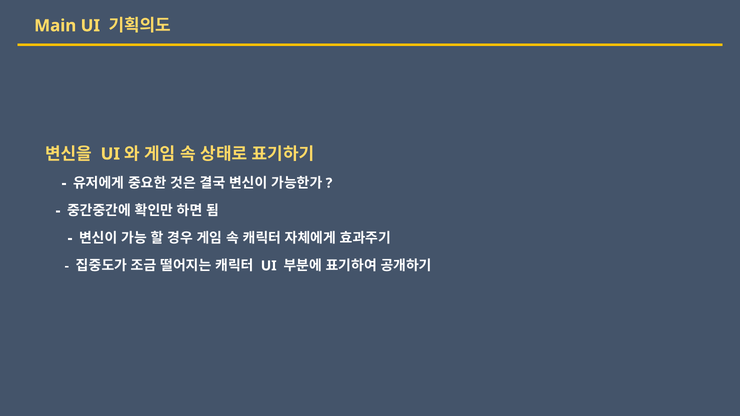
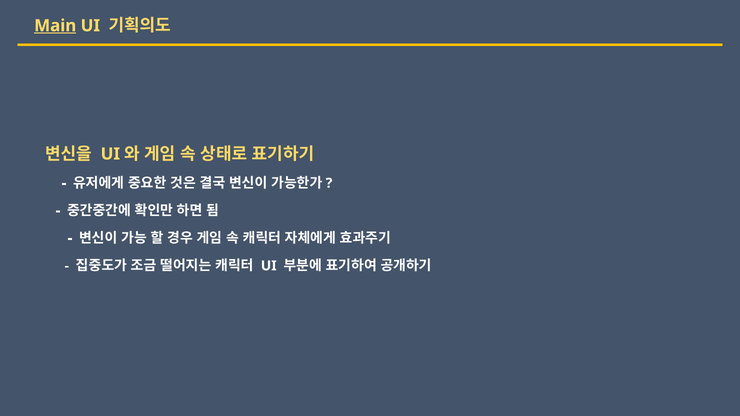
Main underline: none -> present
